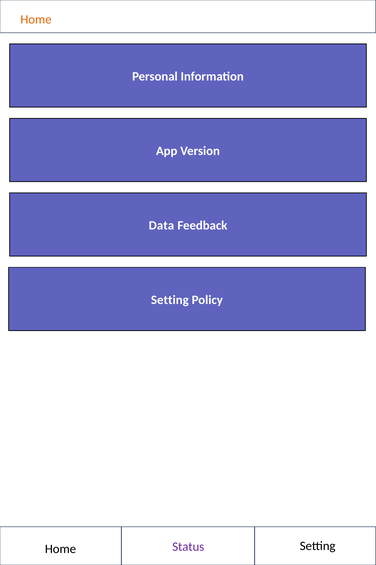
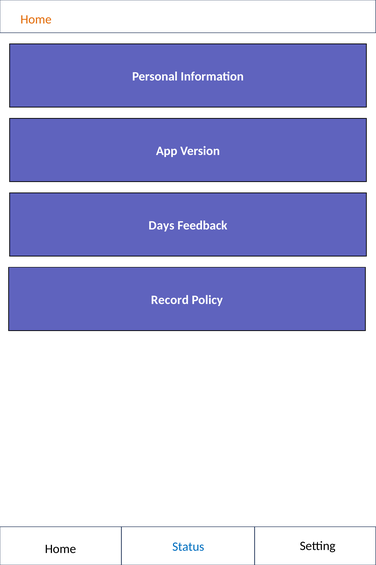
Data: Data -> Days
Setting at (170, 300): Setting -> Record
Status colour: purple -> blue
